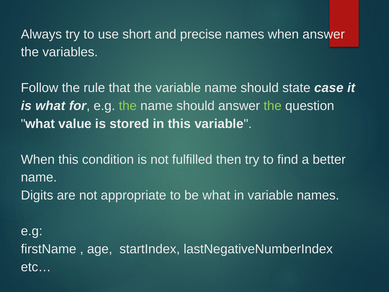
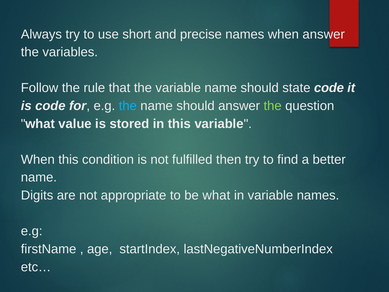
state case: case -> code
is what: what -> code
the at (128, 106) colour: light green -> light blue
